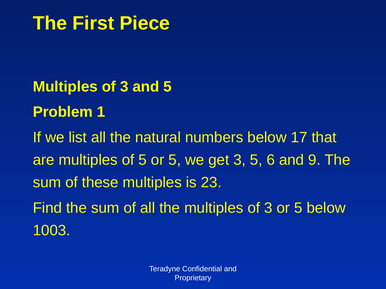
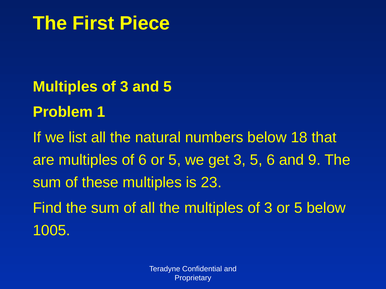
17: 17 -> 18
of 5: 5 -> 6
1003: 1003 -> 1005
